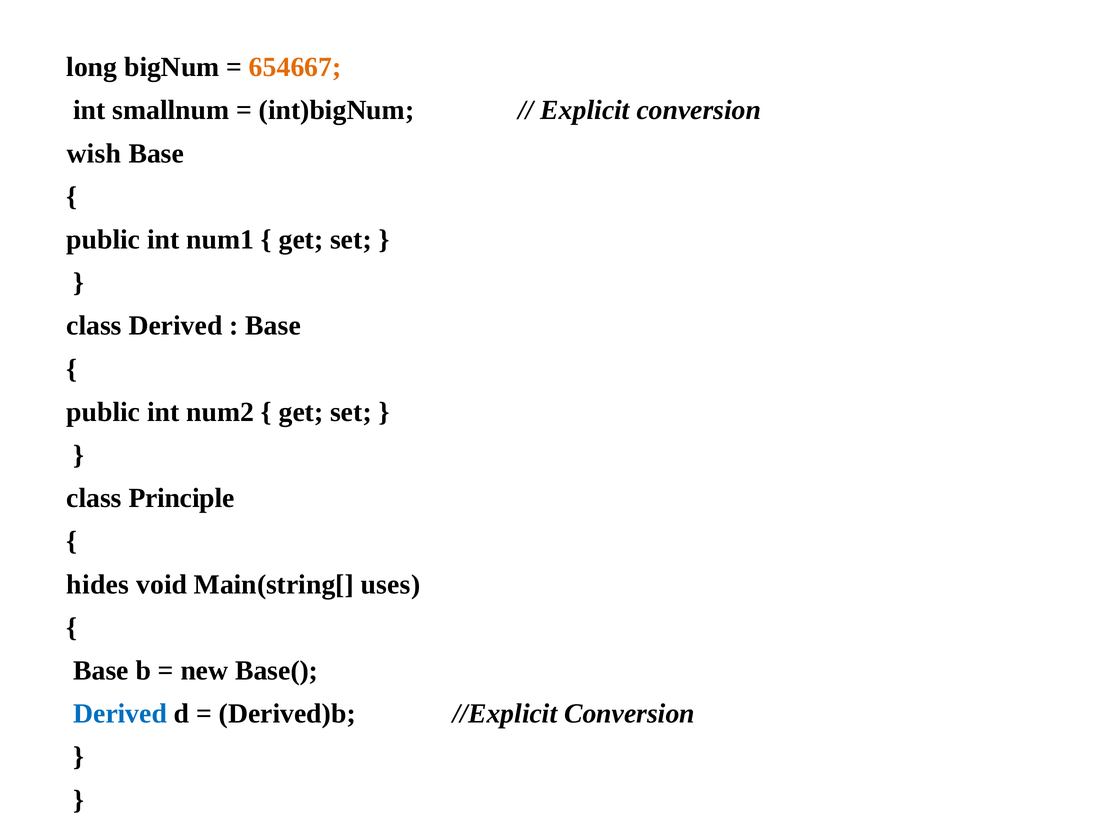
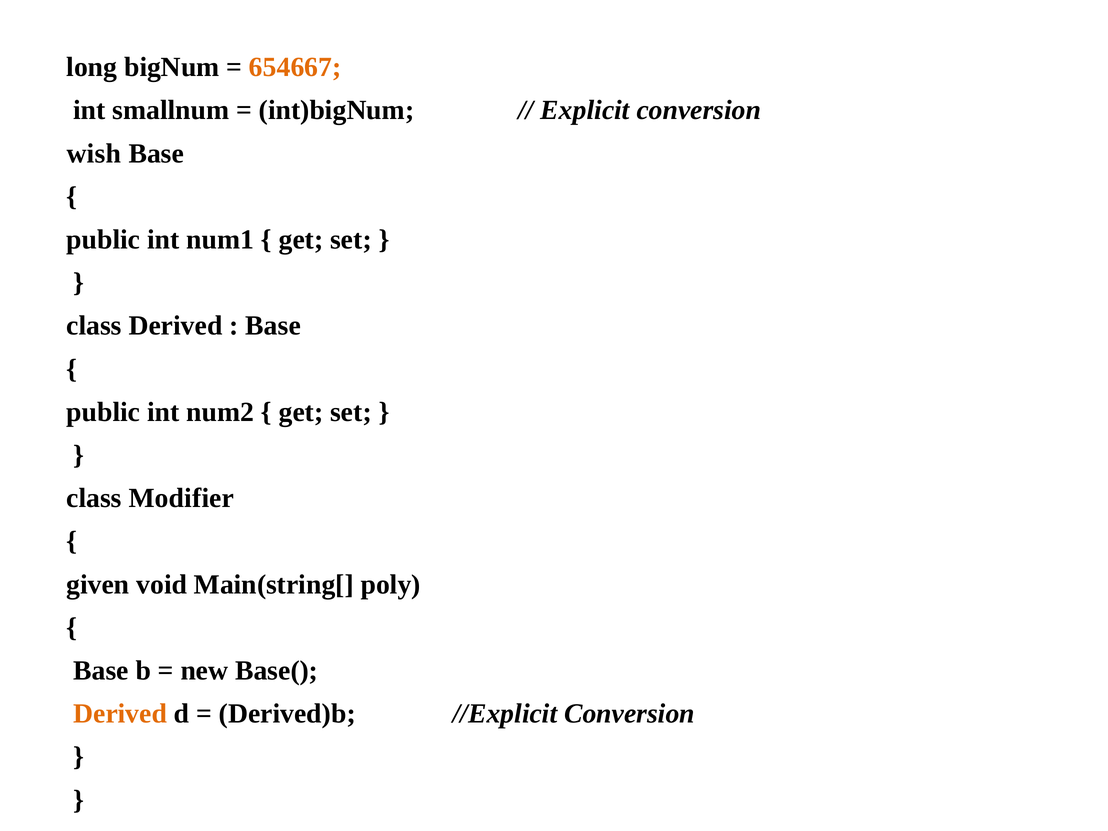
Principle: Principle -> Modifier
hides: hides -> given
uses: uses -> poly
Derived at (120, 714) colour: blue -> orange
